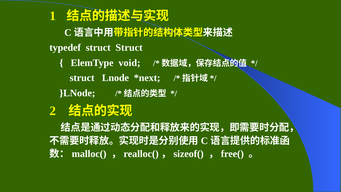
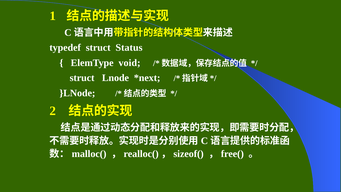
struct Struct: Struct -> Status
